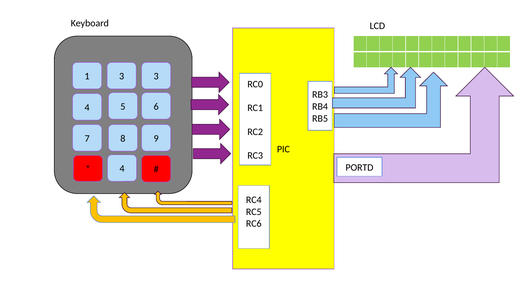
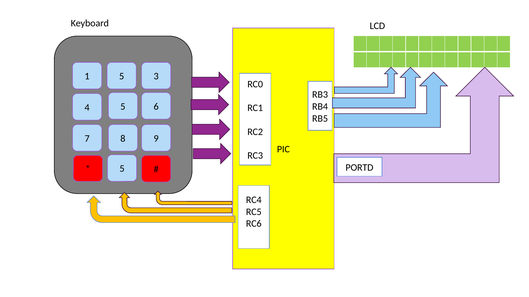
1 3: 3 -> 5
4 at (122, 169): 4 -> 5
